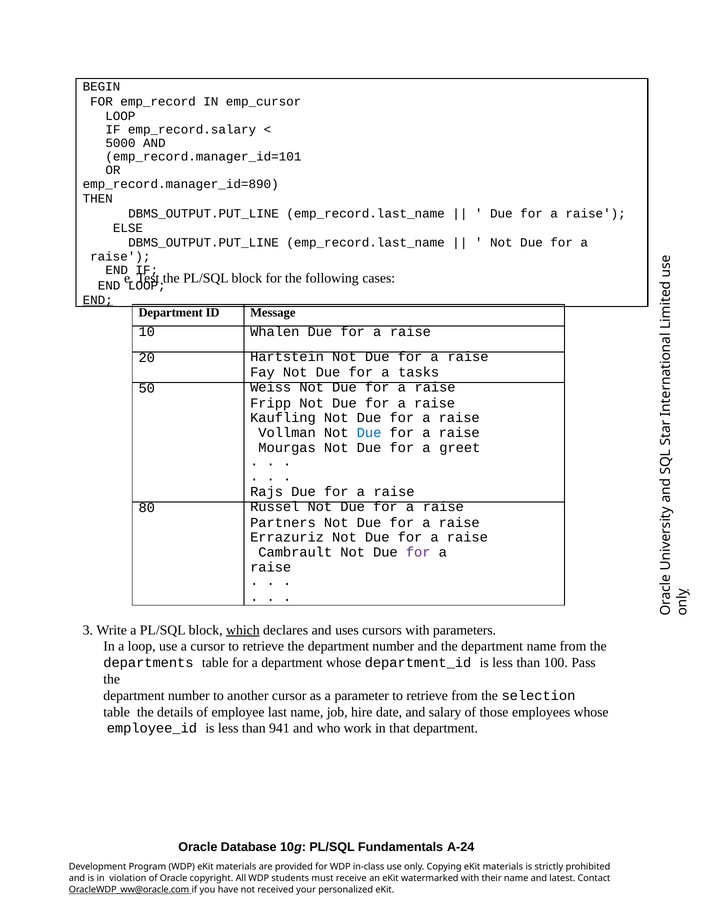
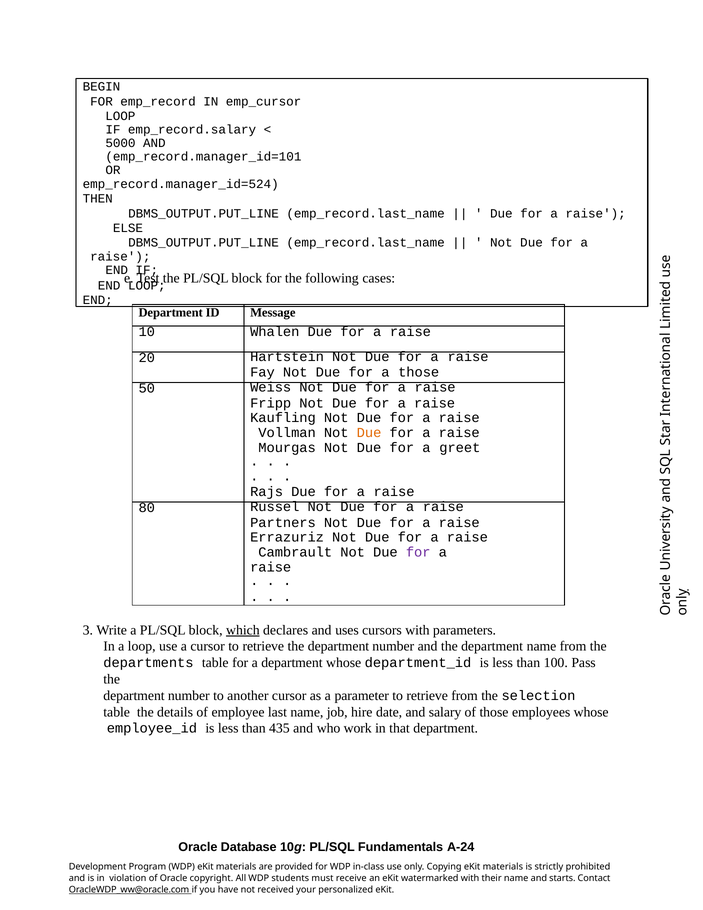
emp_record.manager_id=890: emp_record.manager_id=890 -> emp_record.manager_id=524
END at (98, 300) underline: present -> none
a tasks: tasks -> those
Due at (369, 433) colour: blue -> orange
941: 941 -> 435
latest: latest -> starts
